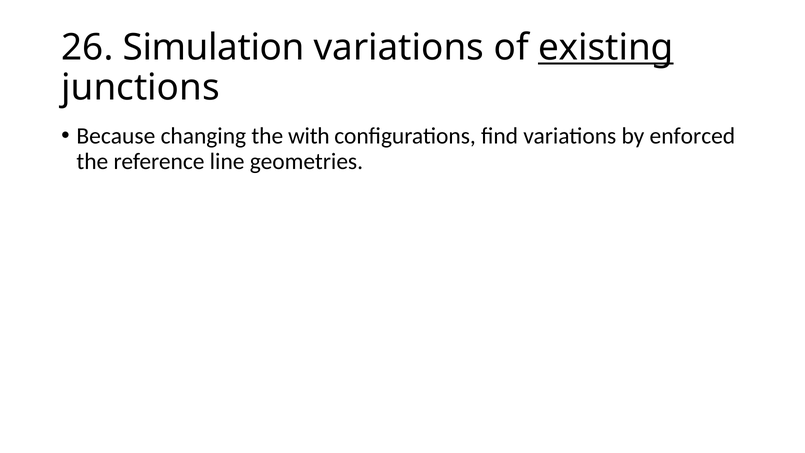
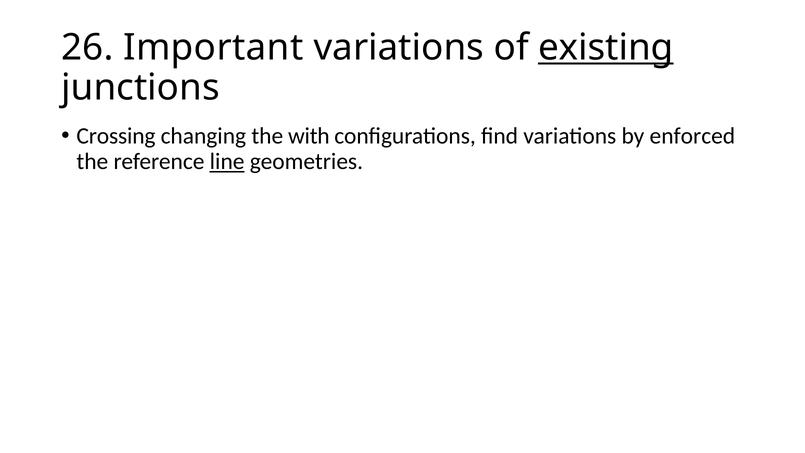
Simulation: Simulation -> Important
Because: Because -> Crossing
line underline: none -> present
